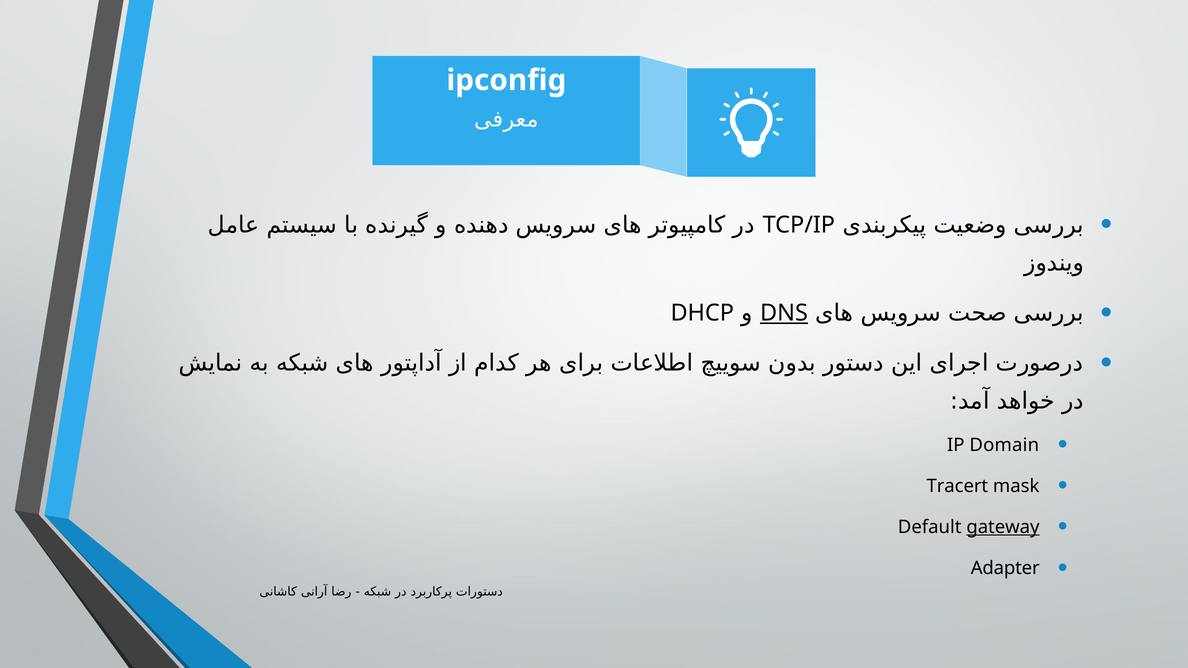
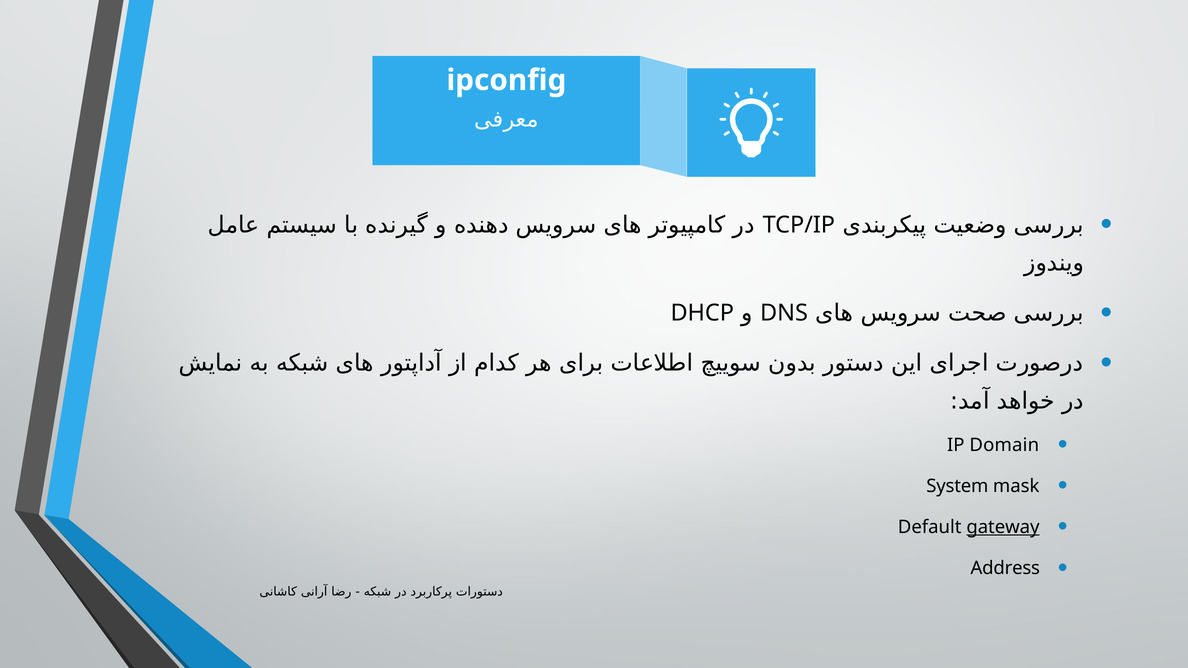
DNS underline: present -> none
Tracert: Tracert -> System
Adapter: Adapter -> Address
